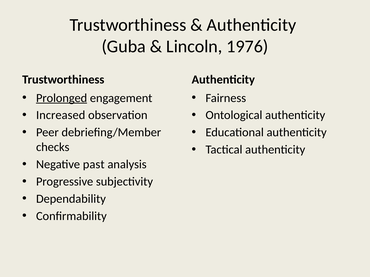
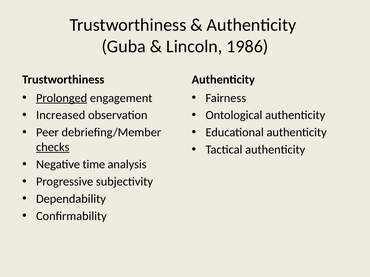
1976: 1976 -> 1986
checks underline: none -> present
past: past -> time
